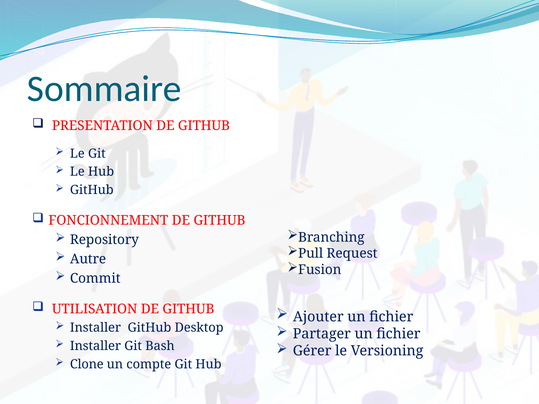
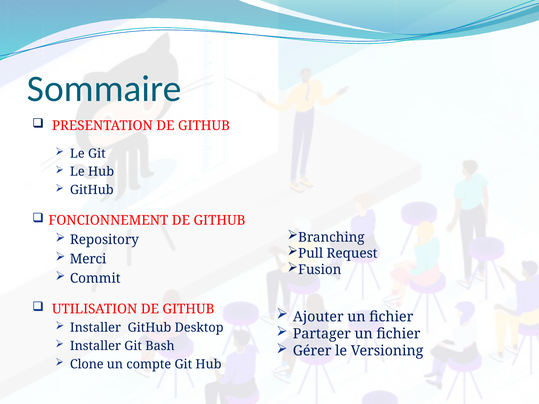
Autre: Autre -> Merci
